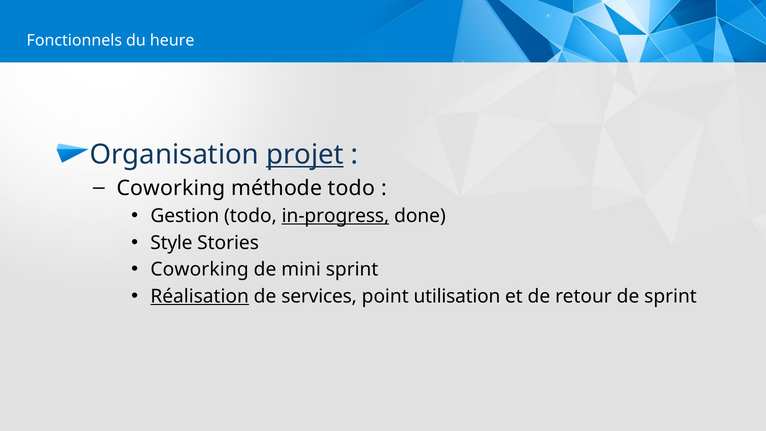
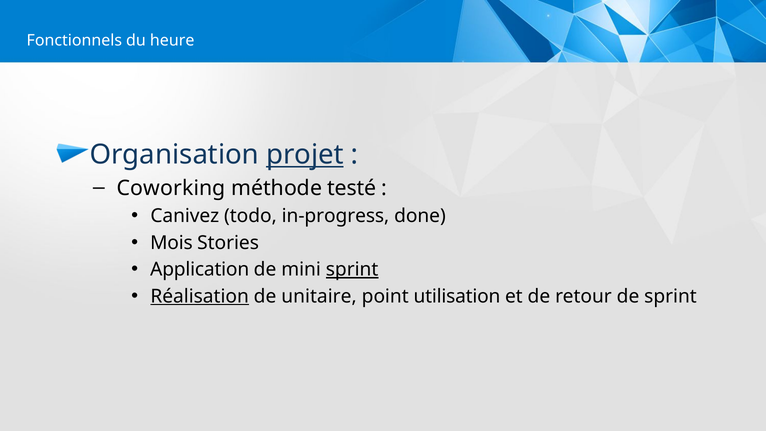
méthode todo: todo -> testé
Gestion: Gestion -> Canivez
in-progress underline: present -> none
Style: Style -> Mois
Coworking at (200, 270): Coworking -> Application
sprint at (352, 270) underline: none -> present
services: services -> unitaire
